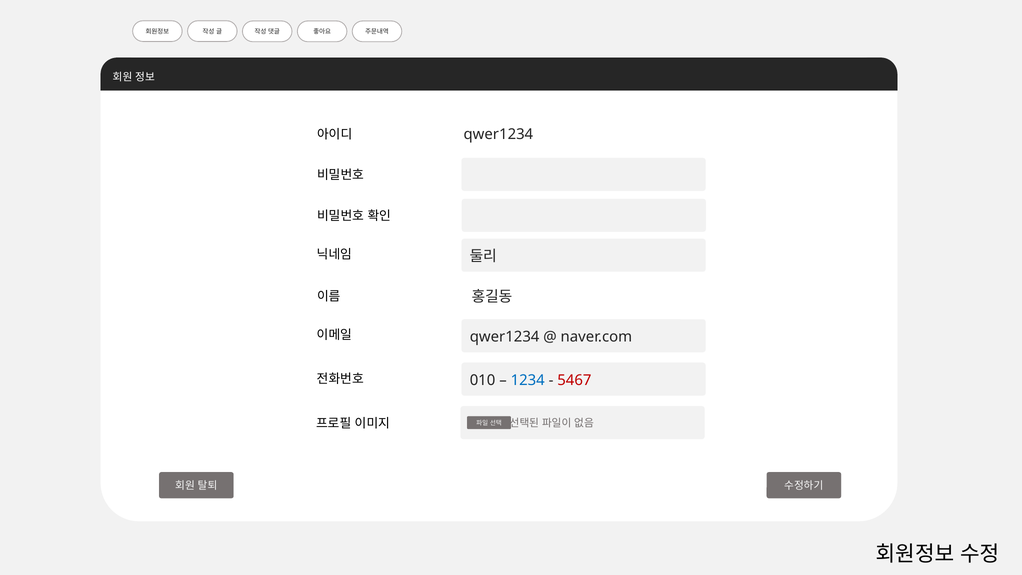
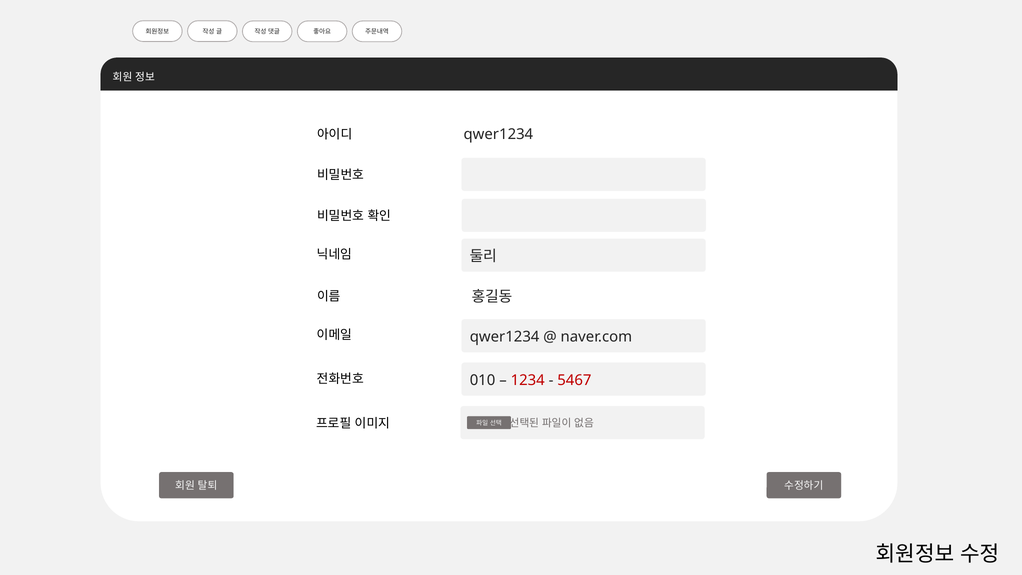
1234 colour: blue -> red
